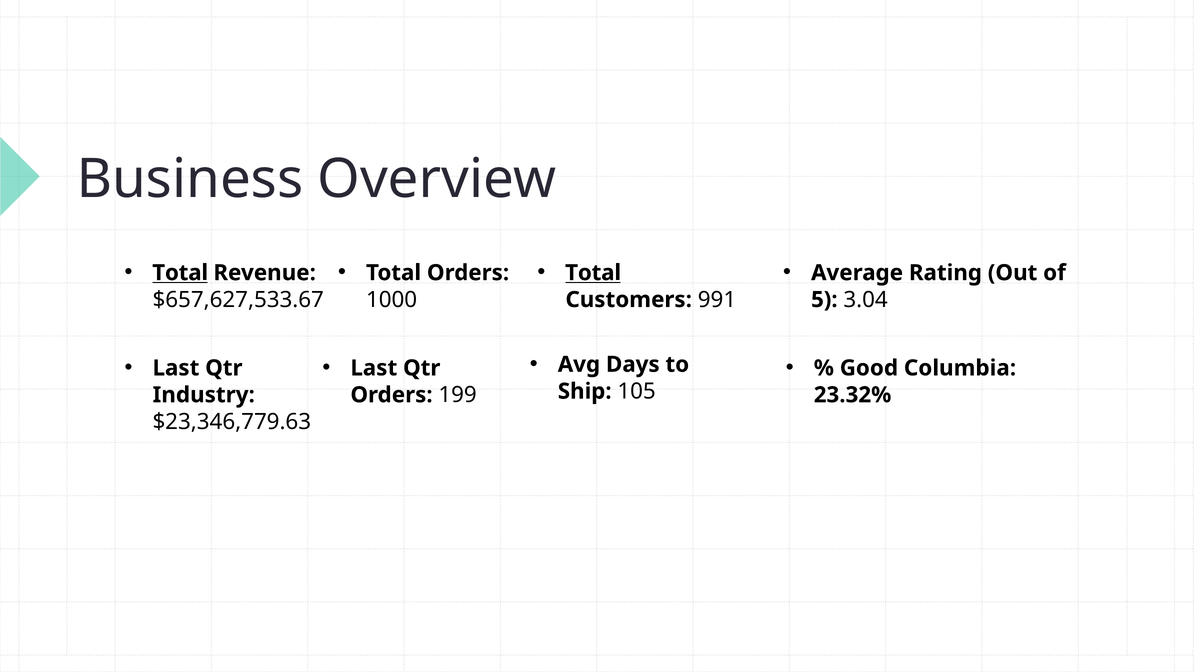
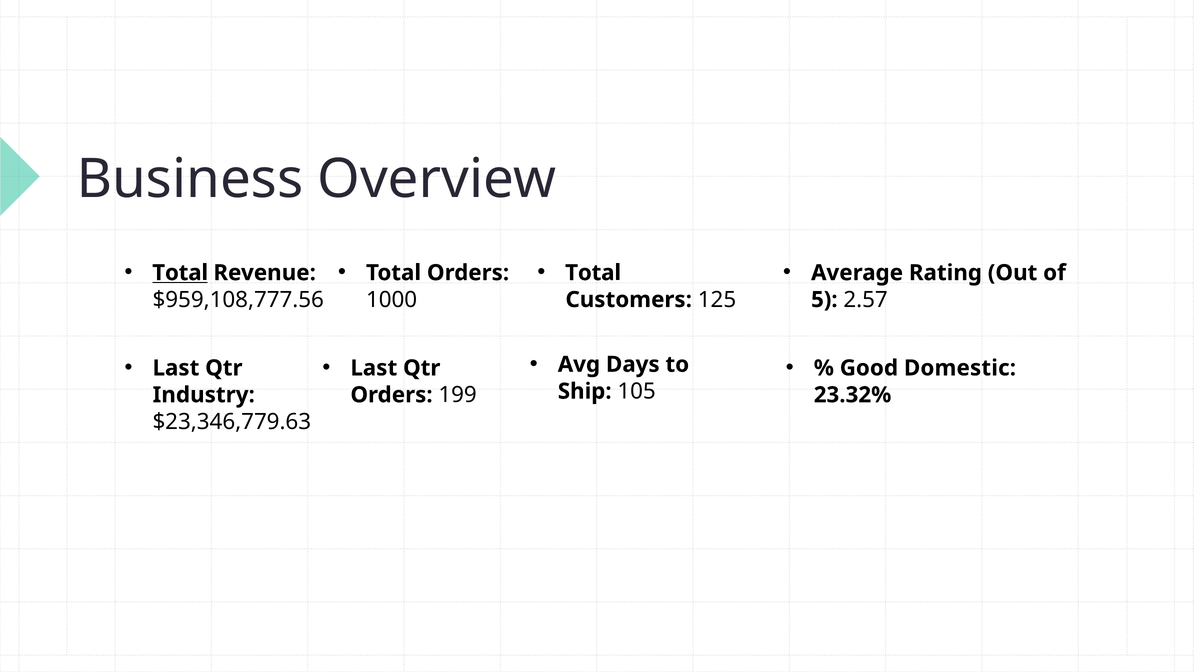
Total at (593, 273) underline: present -> none
$657,627,533.67: $657,627,533.67 -> $959,108,777.56
991: 991 -> 125
3.04: 3.04 -> 2.57
Columbia: Columbia -> Domestic
